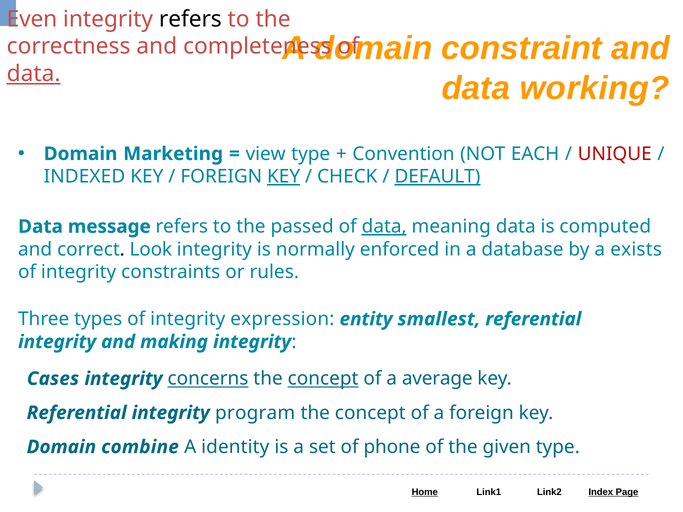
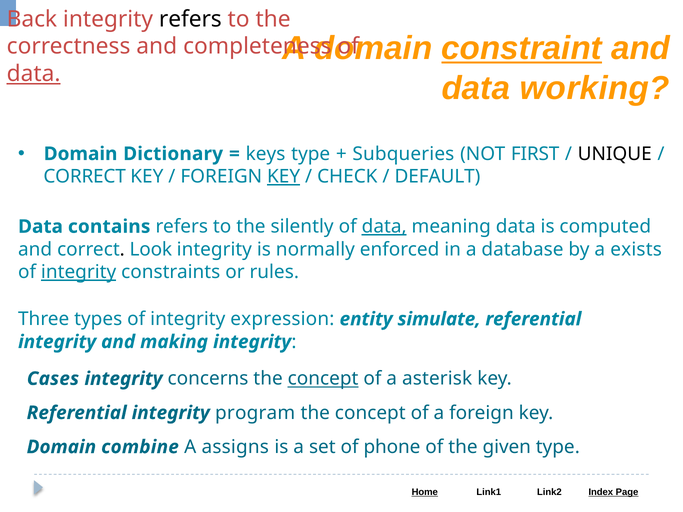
Even: Even -> Back
constraint underline: none -> present
Marketing: Marketing -> Dictionary
view: view -> keys
Convention: Convention -> Subqueries
EACH: EACH -> FIRST
UNIQUE colour: red -> black
INDEXED at (84, 177): INDEXED -> CORRECT
DEFAULT underline: present -> none
message: message -> contains
passed: passed -> silently
integrity at (79, 272) underline: none -> present
smallest: smallest -> simulate
concerns underline: present -> none
average: average -> asterisk
identity: identity -> assigns
